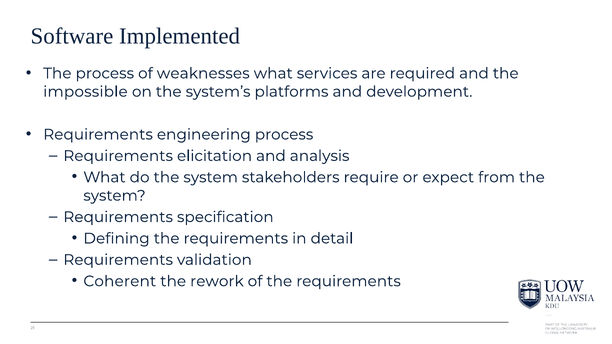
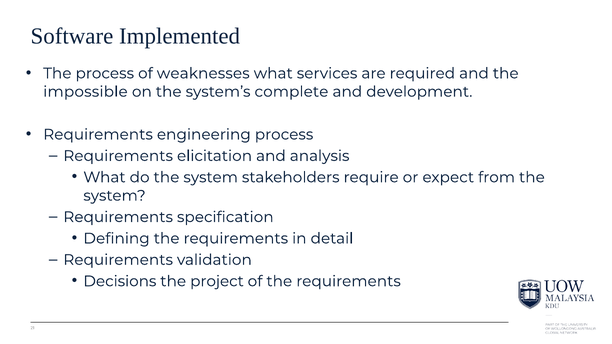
platforms: platforms -> complete
Coherent: Coherent -> Decisions
rework: rework -> project
